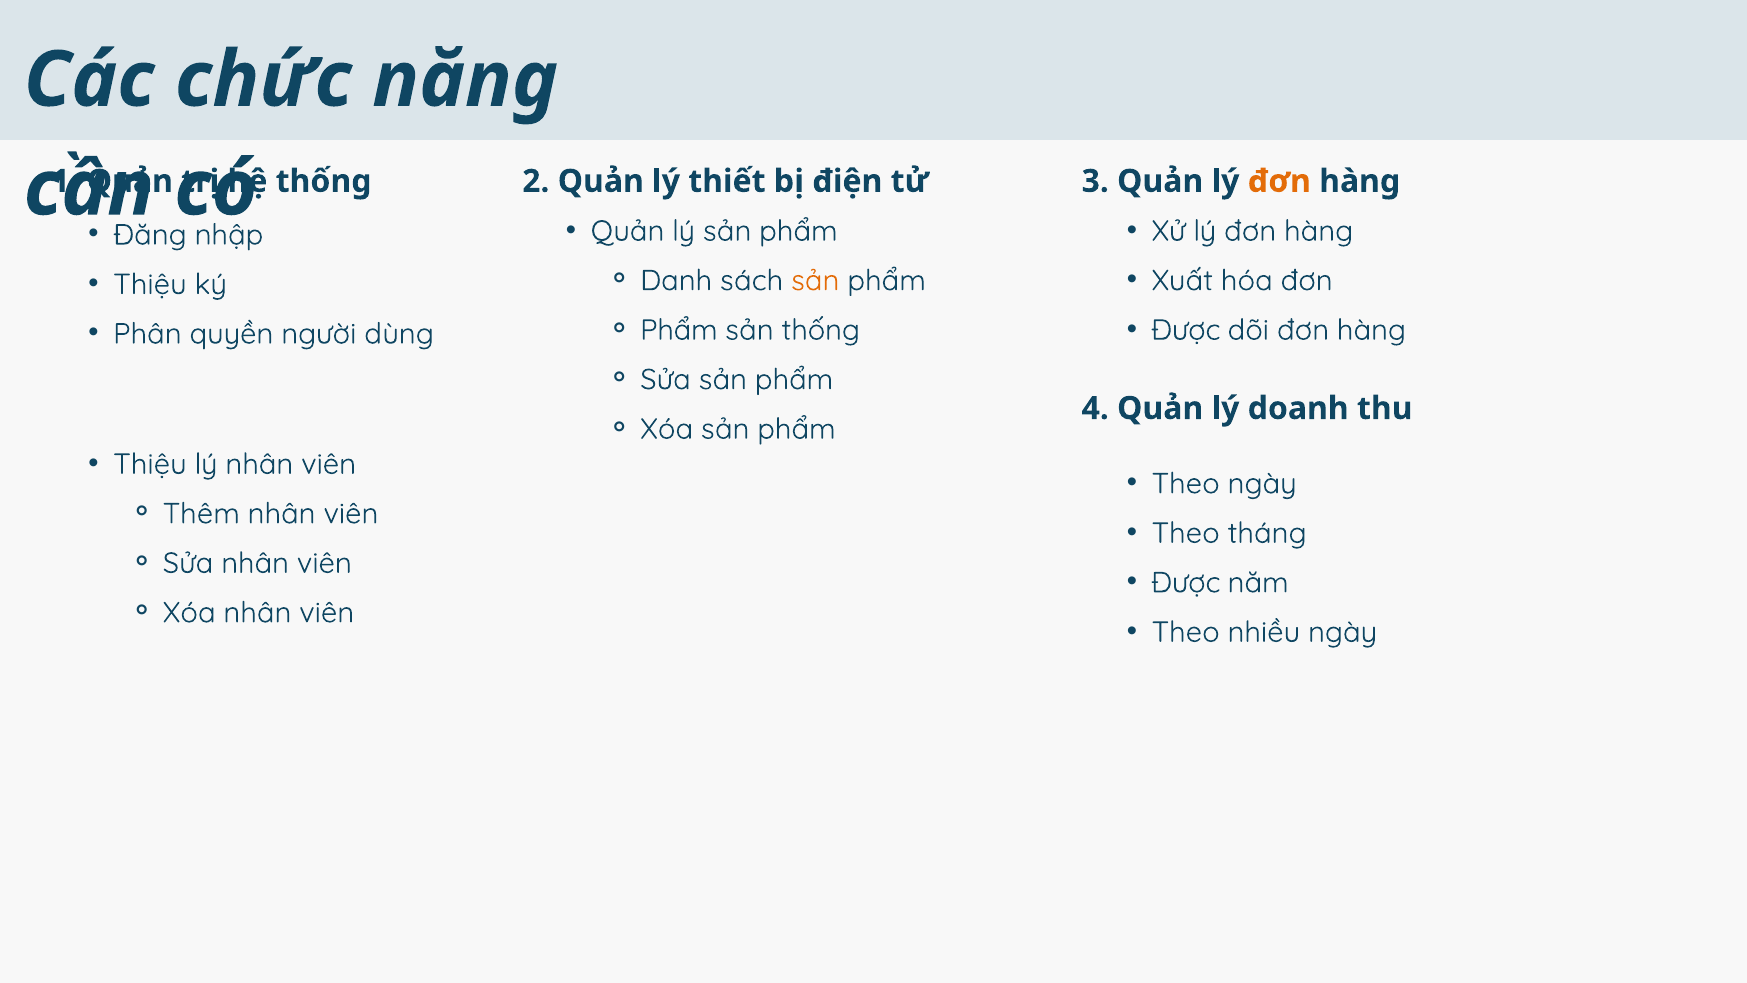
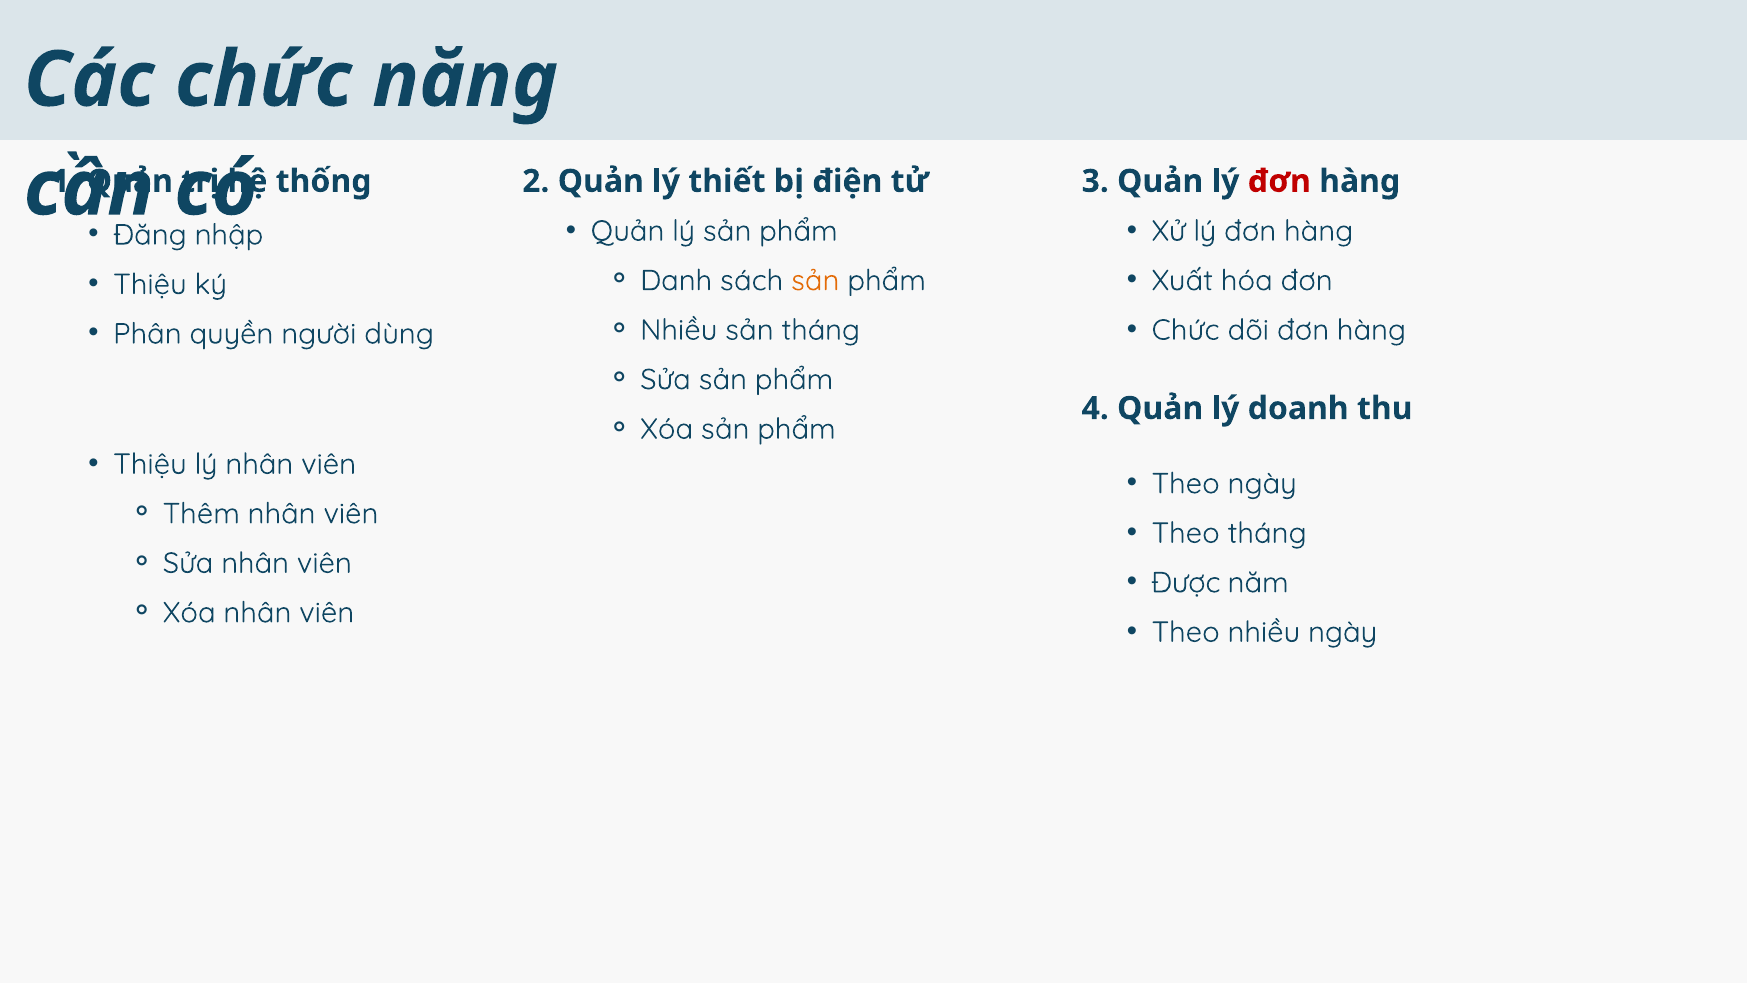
đơn at (1279, 181) colour: orange -> red
Được at (1186, 330): Được -> Chức
Phẩm at (679, 330): Phẩm -> Nhiều
sản thống: thống -> tháng
